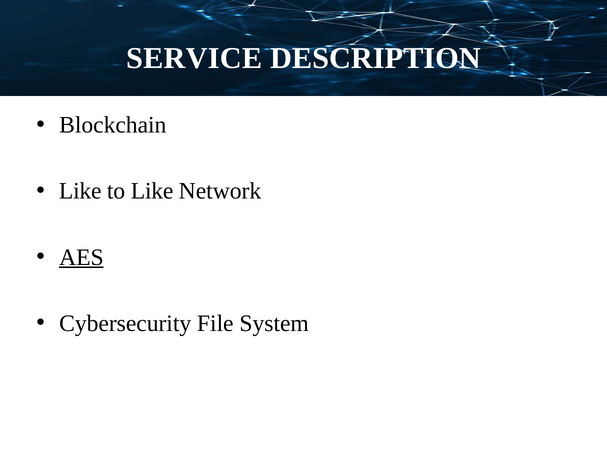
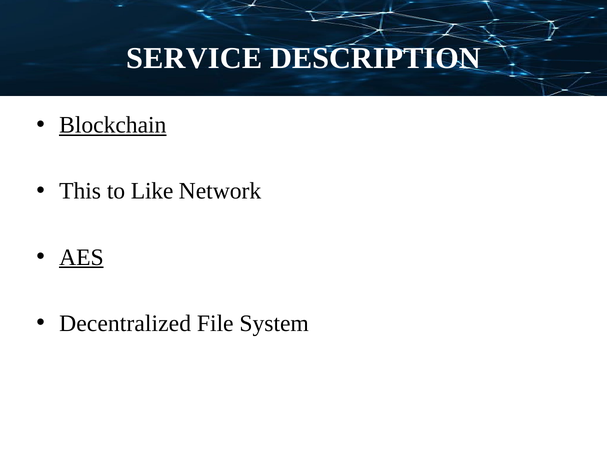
Blockchain underline: none -> present
Like at (80, 191): Like -> This
Cybersecurity: Cybersecurity -> Decentralized
